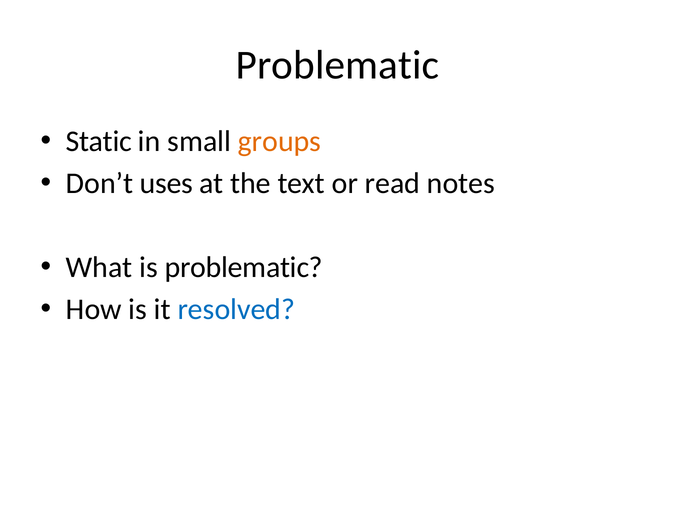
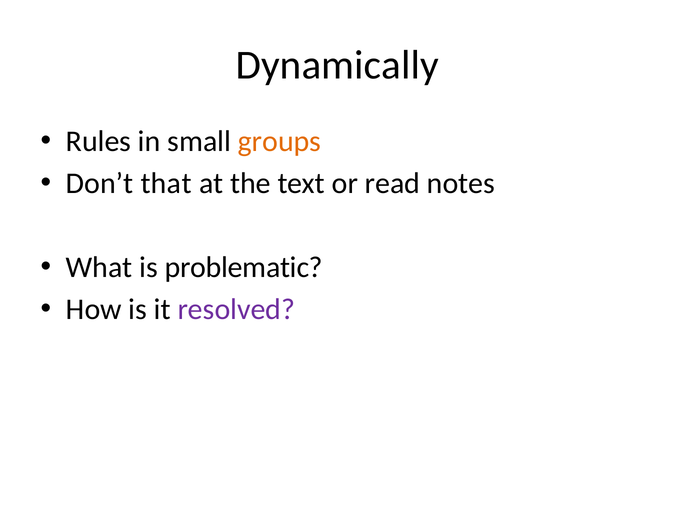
Problematic at (337, 65): Problematic -> Dynamically
Static: Static -> Rules
uses: uses -> that
resolved colour: blue -> purple
